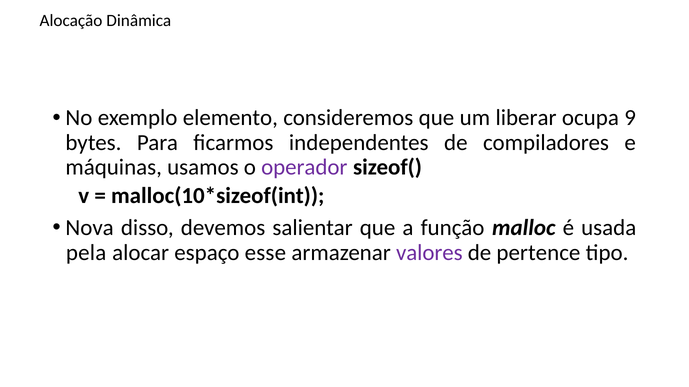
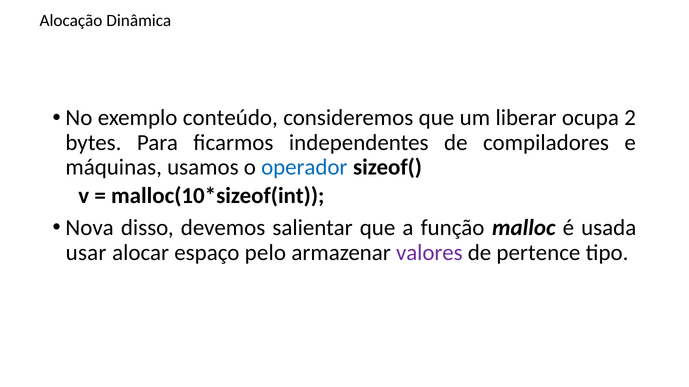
elemento: elemento -> conteúdo
9: 9 -> 2
operador colour: purple -> blue
pela: pela -> usar
esse: esse -> pelo
